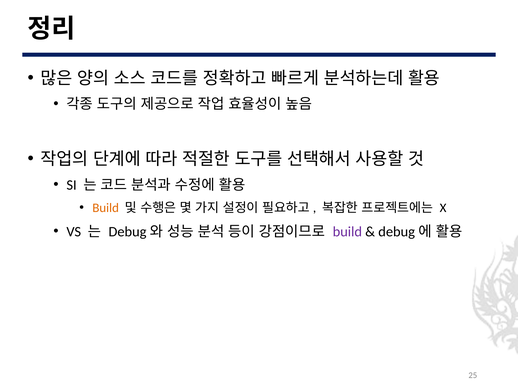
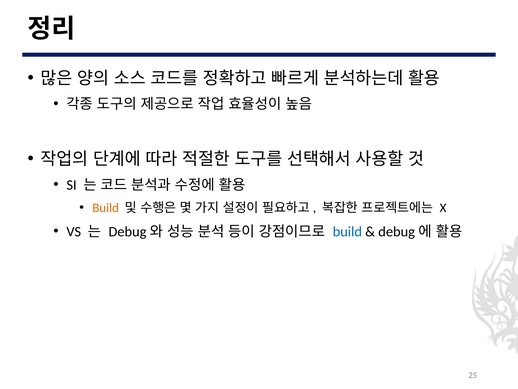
build at (347, 231) colour: purple -> blue
